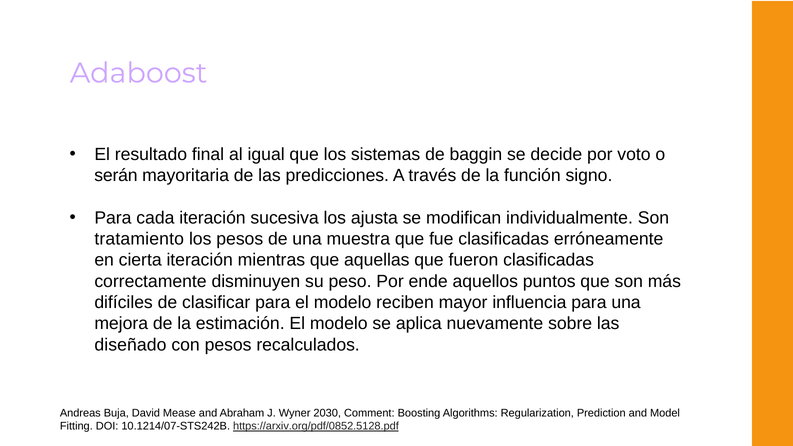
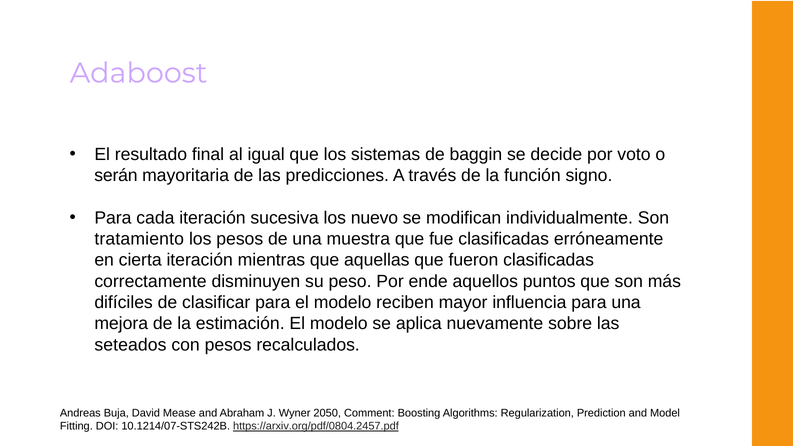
ajusta: ajusta -> nuevo
diseñado: diseñado -> seteados
2030: 2030 -> 2050
https://arxiv.org/pdf/0852.5128.pdf: https://arxiv.org/pdf/0852.5128.pdf -> https://arxiv.org/pdf/0804.2457.pdf
